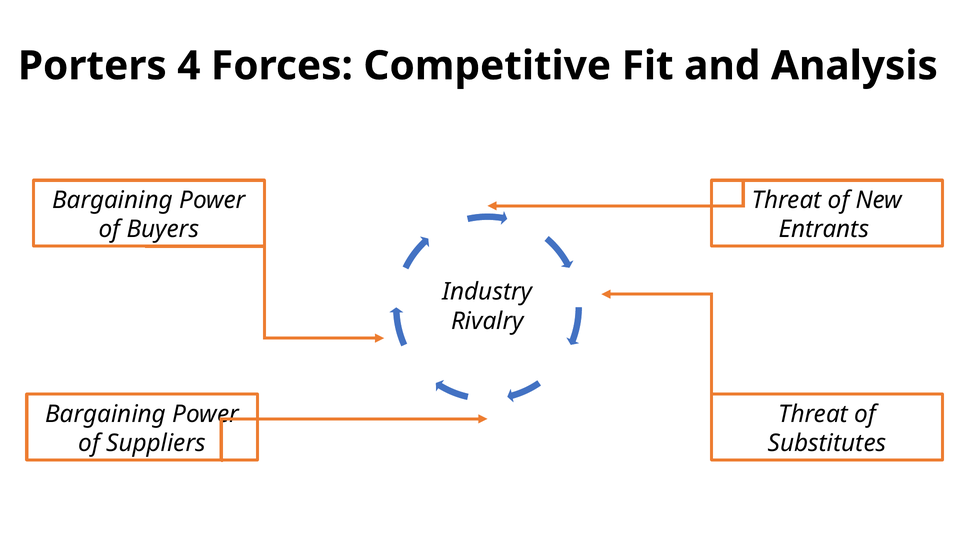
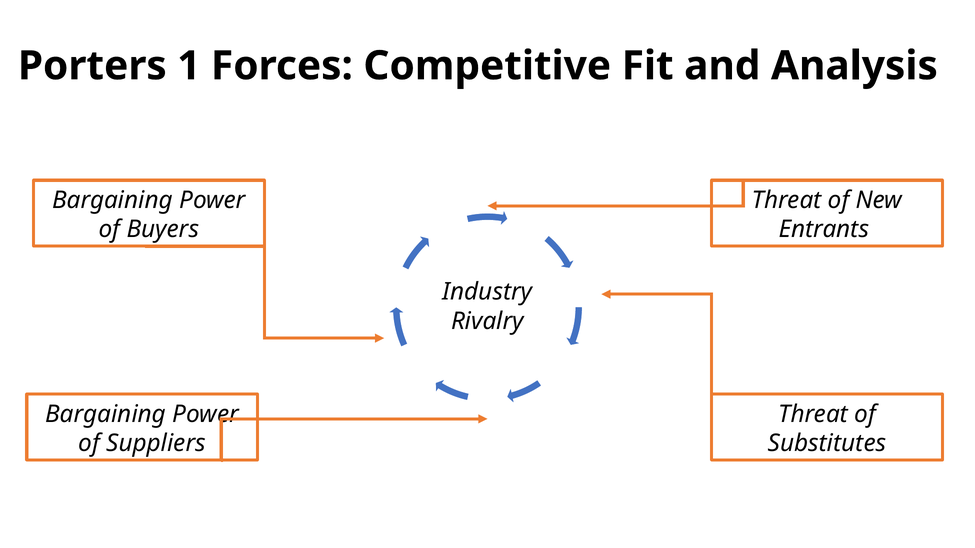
4: 4 -> 1
